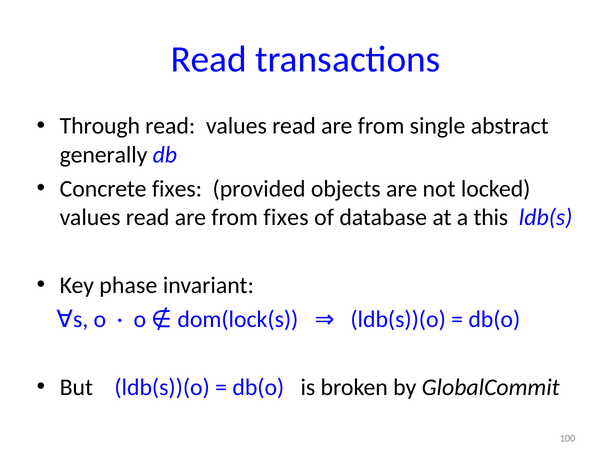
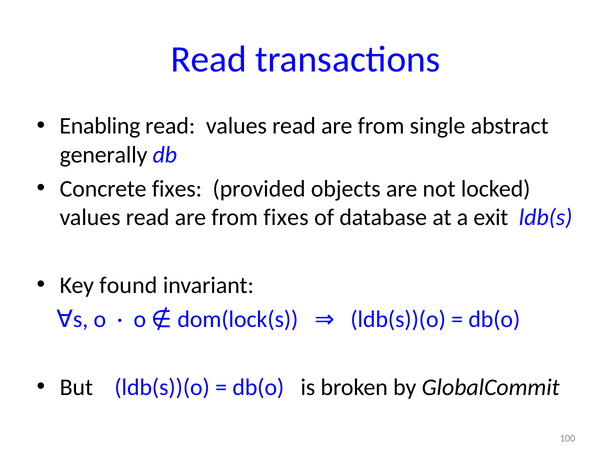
Through: Through -> Enabling
this: this -> exit
phase: phase -> found
